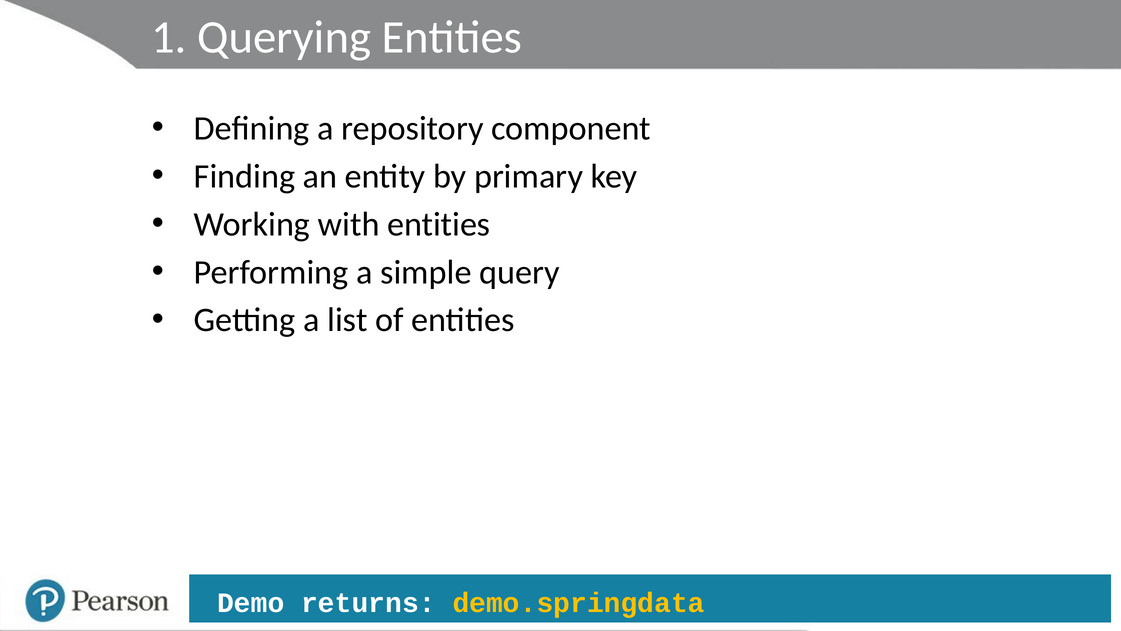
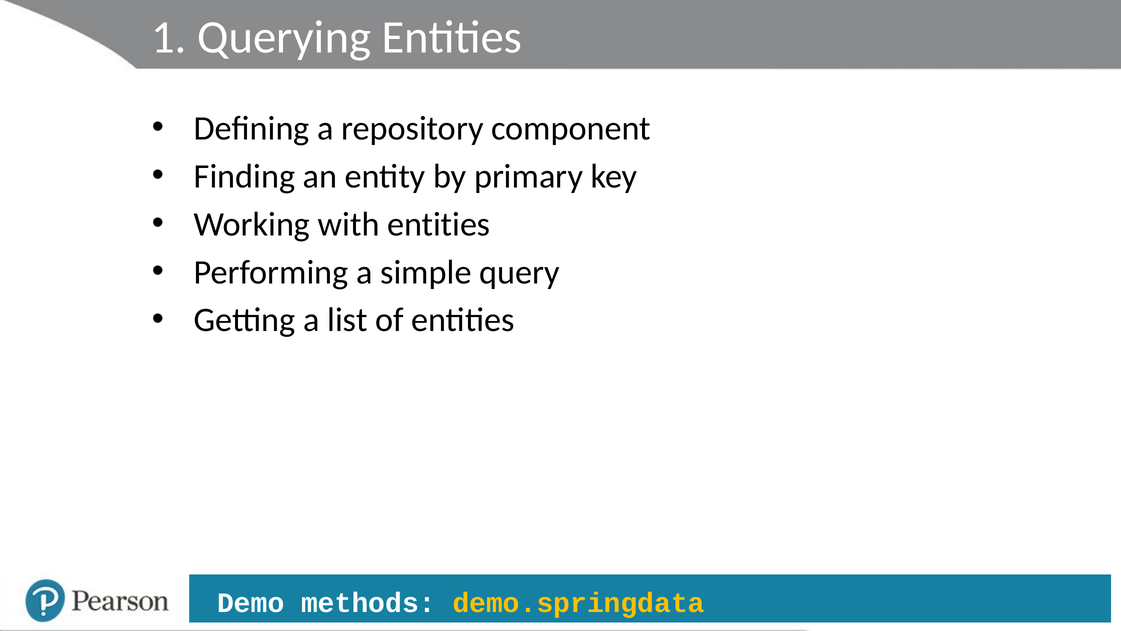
returns: returns -> methods
